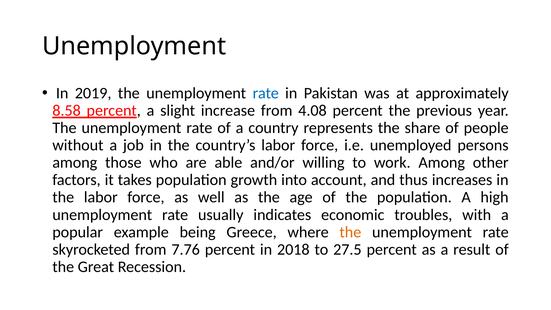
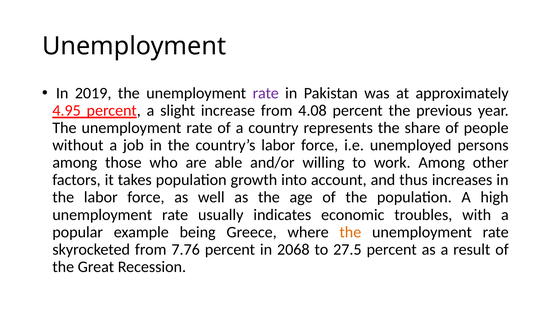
rate at (266, 93) colour: blue -> purple
8.58: 8.58 -> 4.95
2018: 2018 -> 2068
